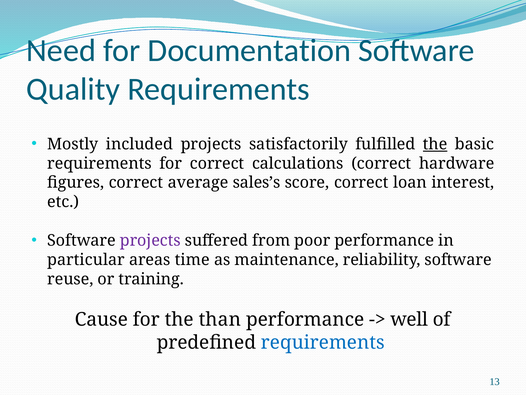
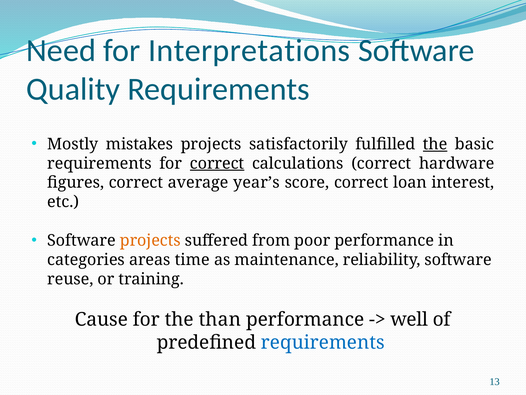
Documentation: Documentation -> Interpretations
included: included -> mistakes
correct at (217, 163) underline: none -> present
sales’s: sales’s -> year’s
projects at (150, 240) colour: purple -> orange
particular: particular -> categories
